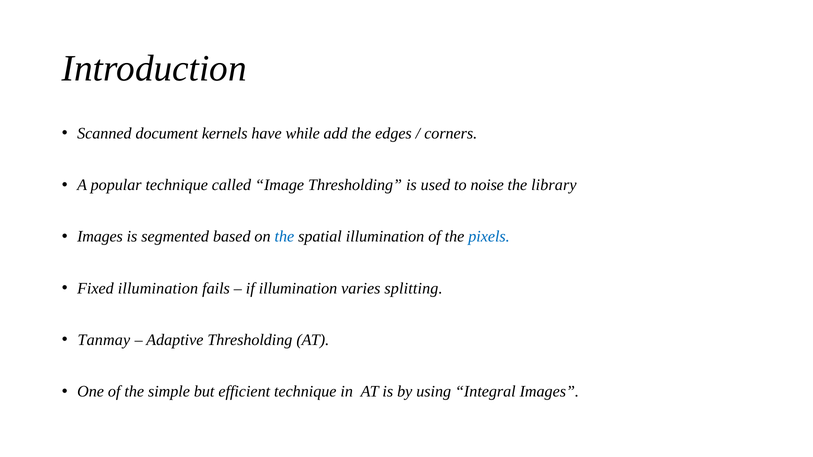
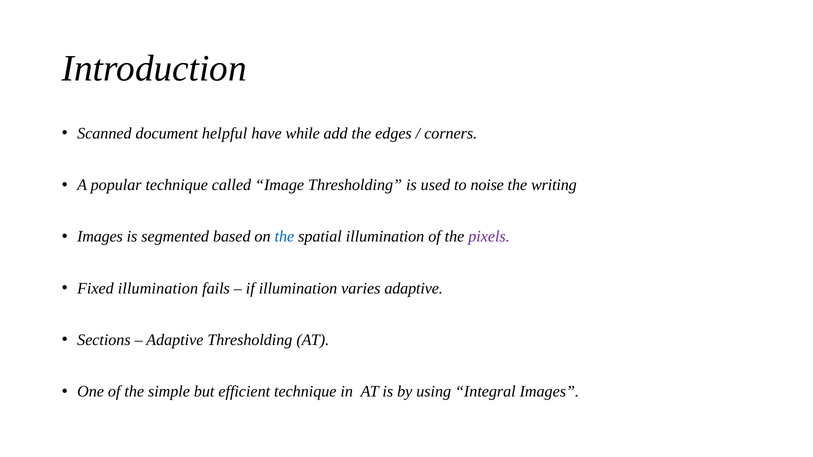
kernels: kernels -> helpful
library: library -> writing
pixels colour: blue -> purple
varies splitting: splitting -> adaptive
Tanmay: Tanmay -> Sections
